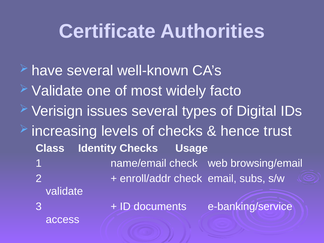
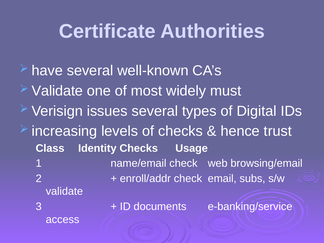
facto: facto -> must
